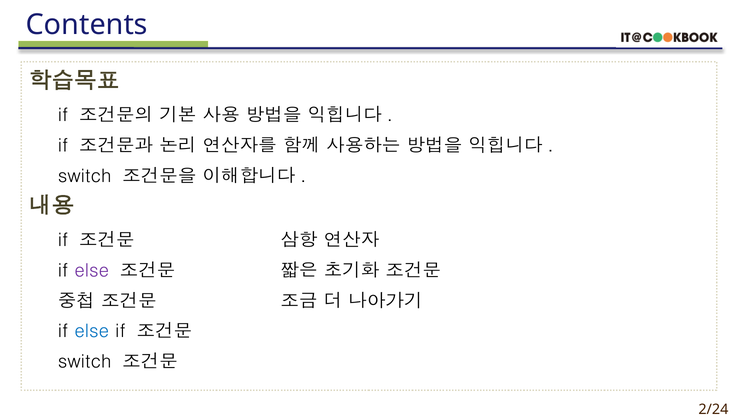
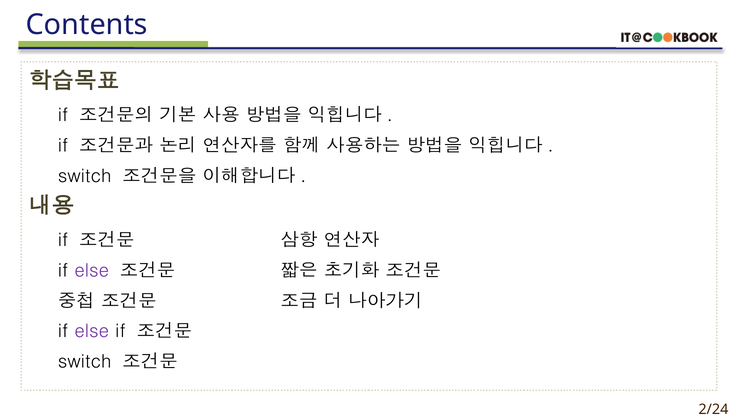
else at (92, 332) colour: blue -> purple
